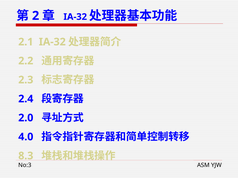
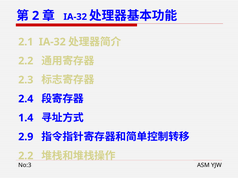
2.0: 2.0 -> 1.4
4.0: 4.0 -> 2.9
8.3 at (26, 156): 8.3 -> 2.2
